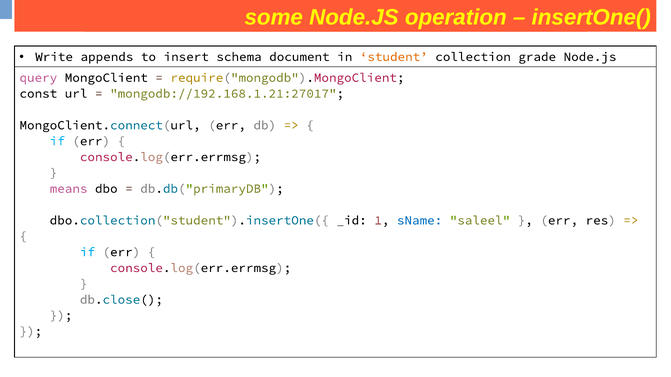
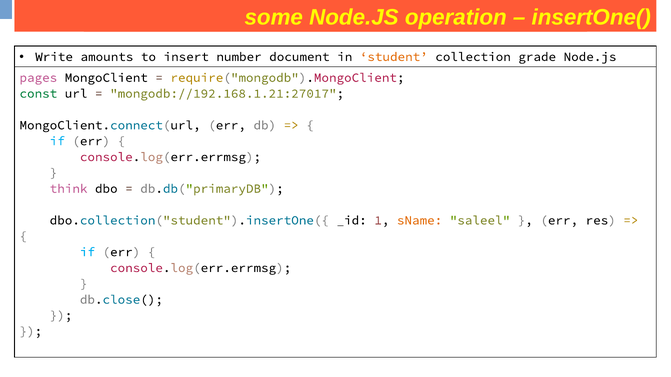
appends: appends -> amounts
schema: schema -> number
query: query -> pages
const colour: black -> green
means: means -> think
sName colour: blue -> orange
